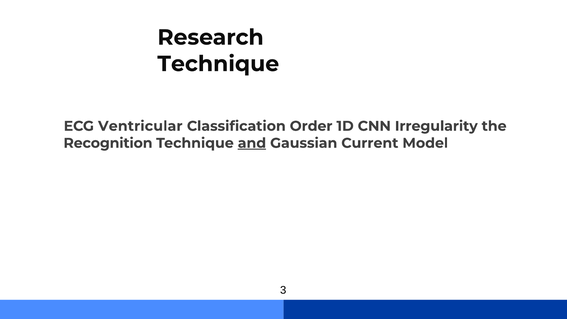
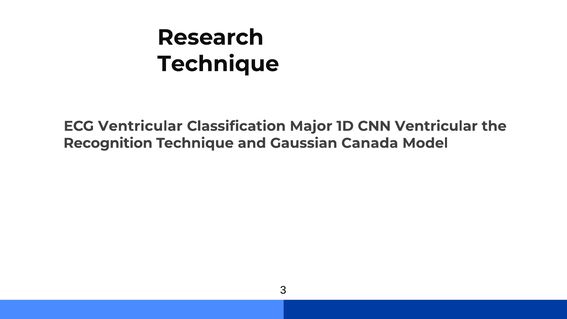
Order: Order -> Major
CNN Irregularity: Irregularity -> Ventricular
and underline: present -> none
Current: Current -> Canada
